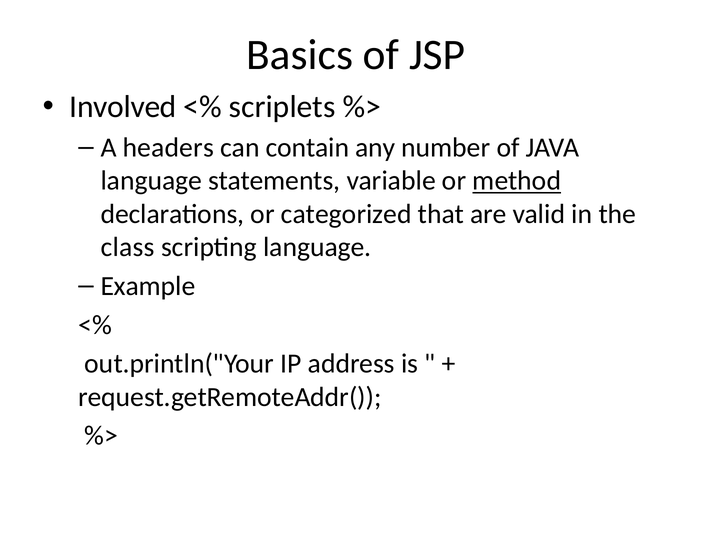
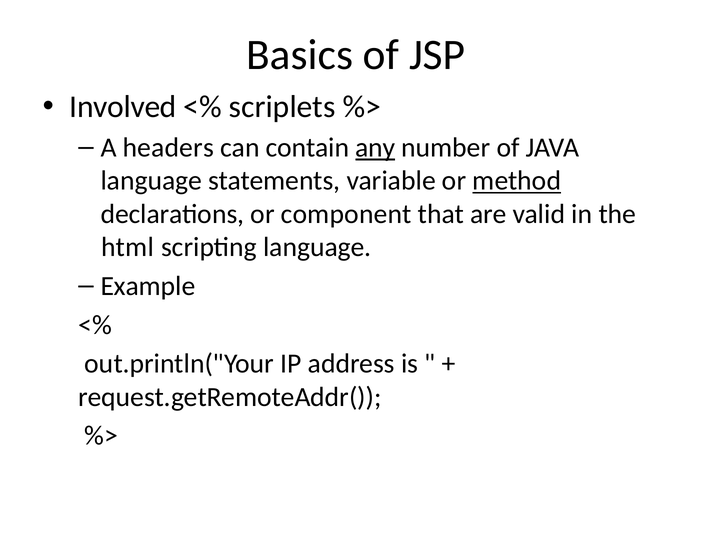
any underline: none -> present
categorized: categorized -> component
class: class -> html
